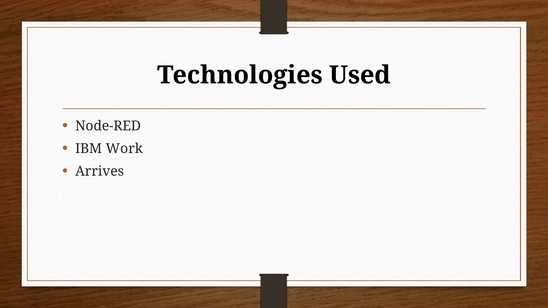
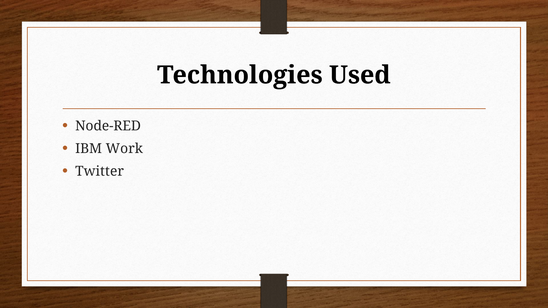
Arrives: Arrives -> Twitter
